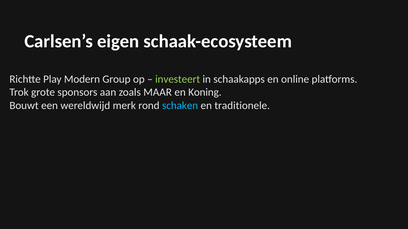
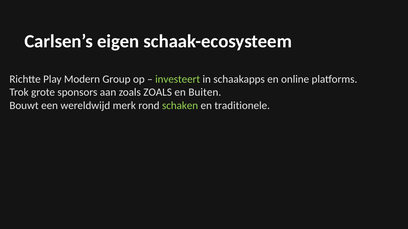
zoals MAAR: MAAR -> ZOALS
Koning: Koning -> Buiten
schaken colour: light blue -> light green
